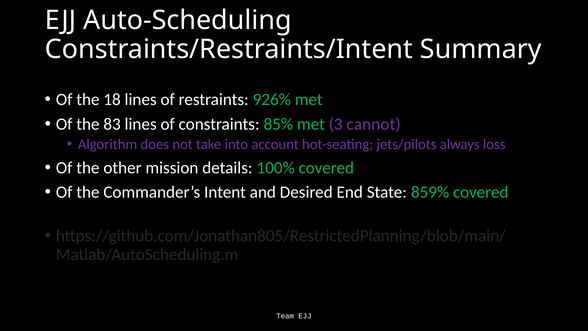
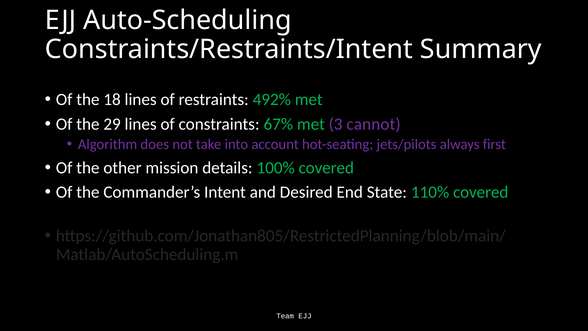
926%: 926% -> 492%
83: 83 -> 29
85%: 85% -> 67%
loss: loss -> first
859%: 859% -> 110%
